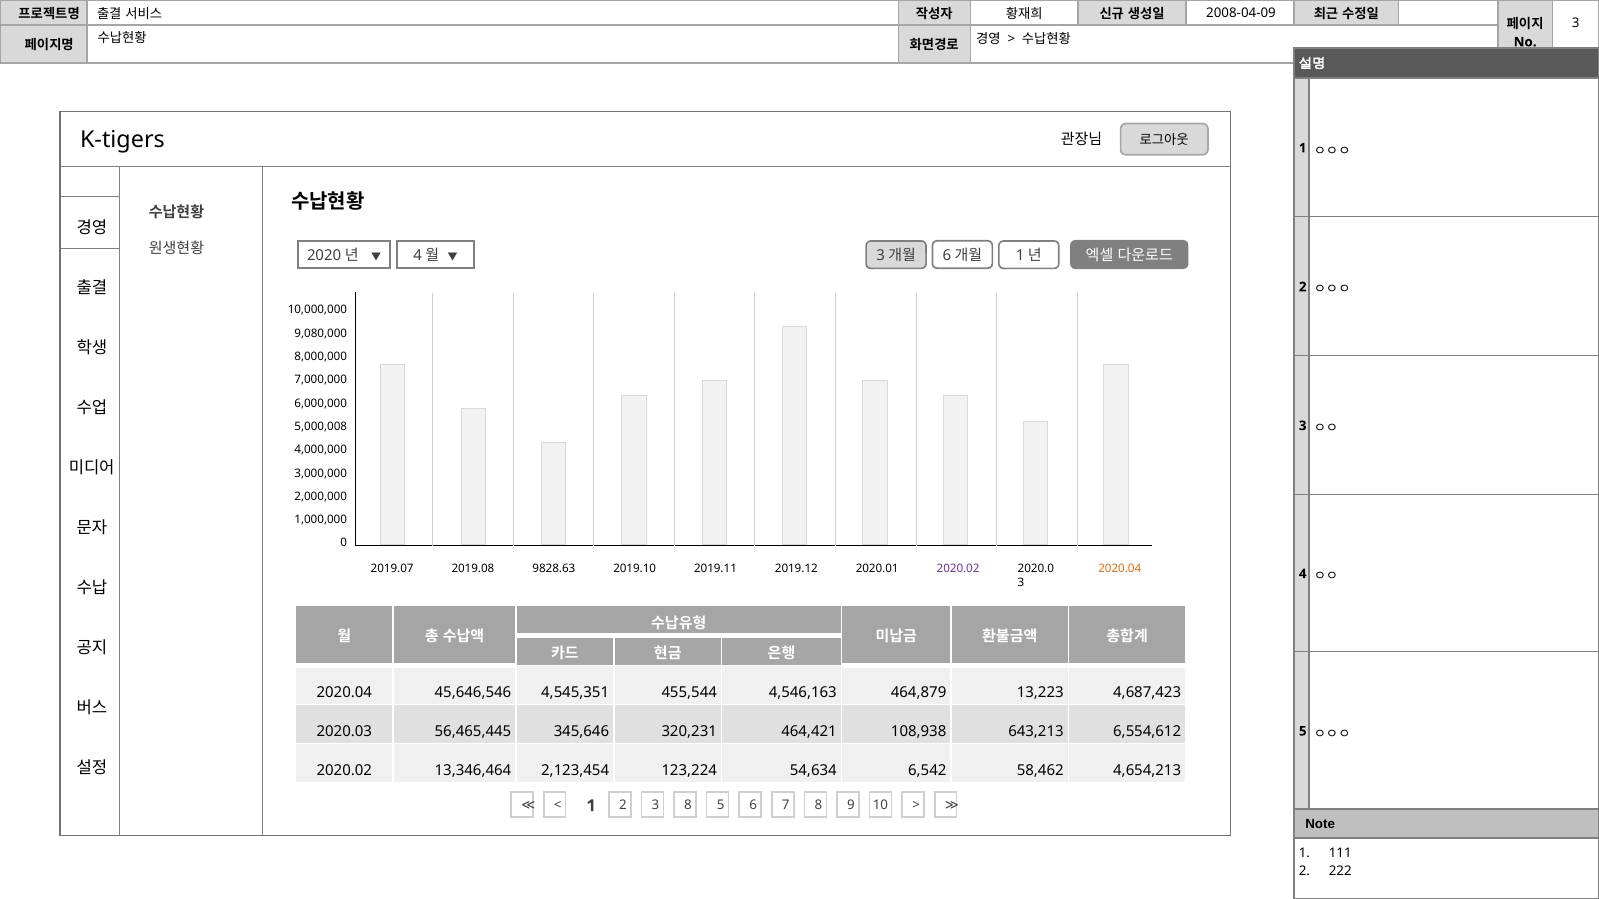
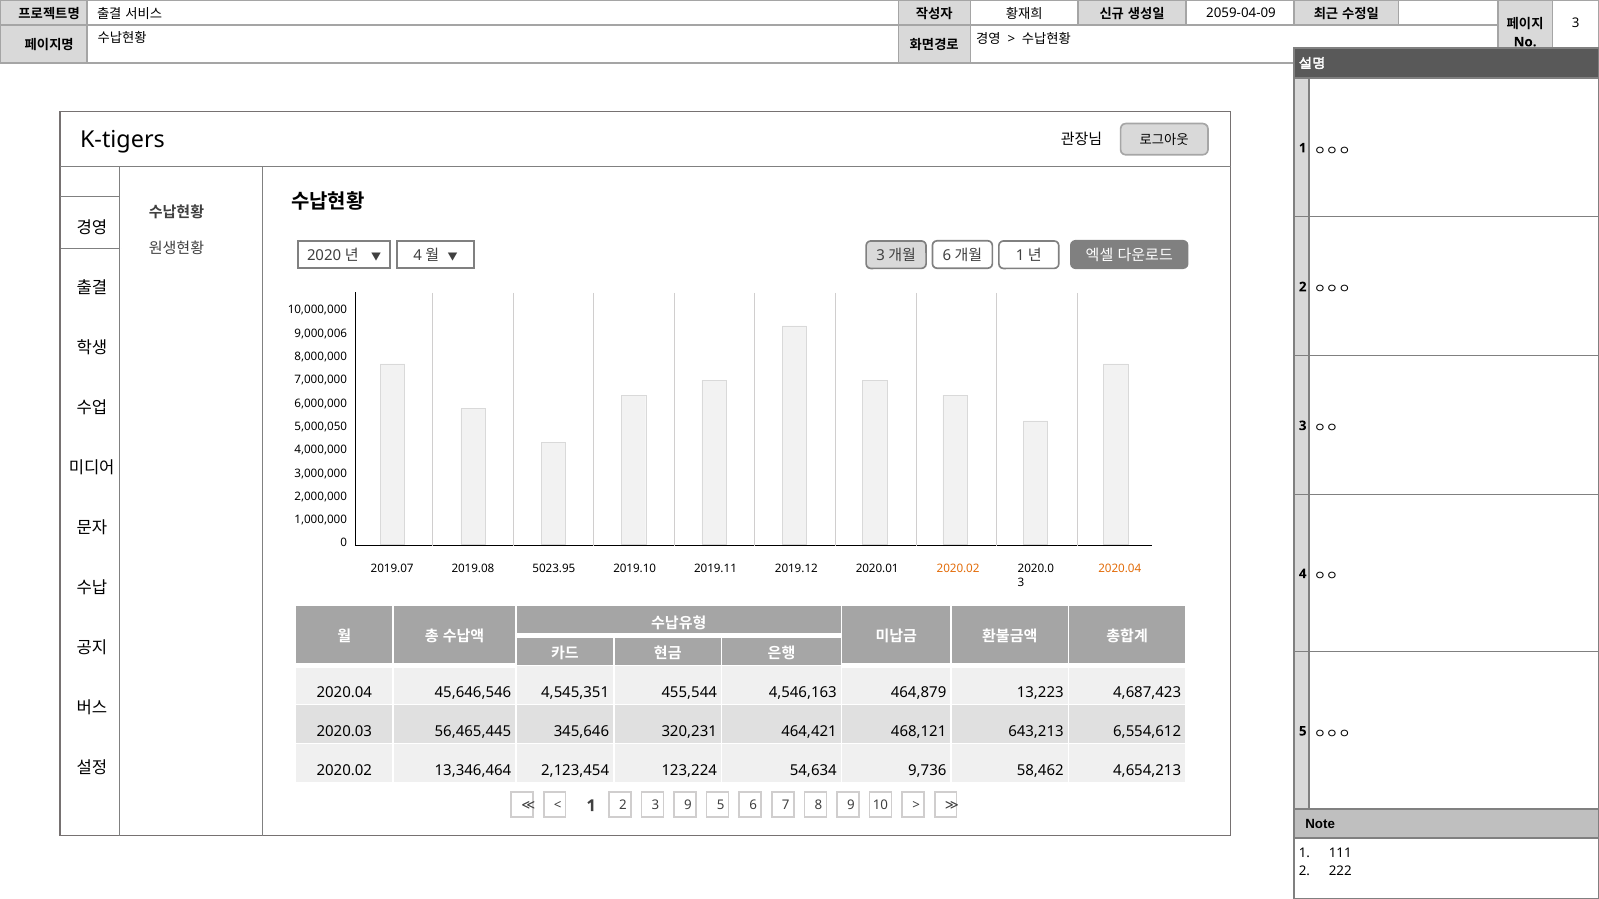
2008-04-09: 2008-04-09 -> 2059-04-09
9,080,000: 9,080,000 -> 9,000,006
5,000,008: 5,000,008 -> 5,000,050
9828.63: 9828.63 -> 5023.95
2020.02 at (958, 569) colour: purple -> orange
108,938: 108,938 -> 468,121
6,542: 6,542 -> 9,736
3 8: 8 -> 9
